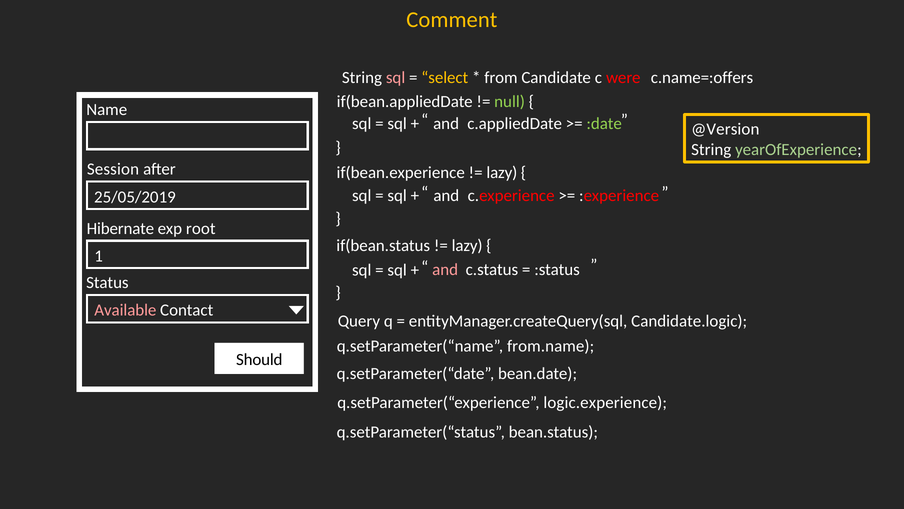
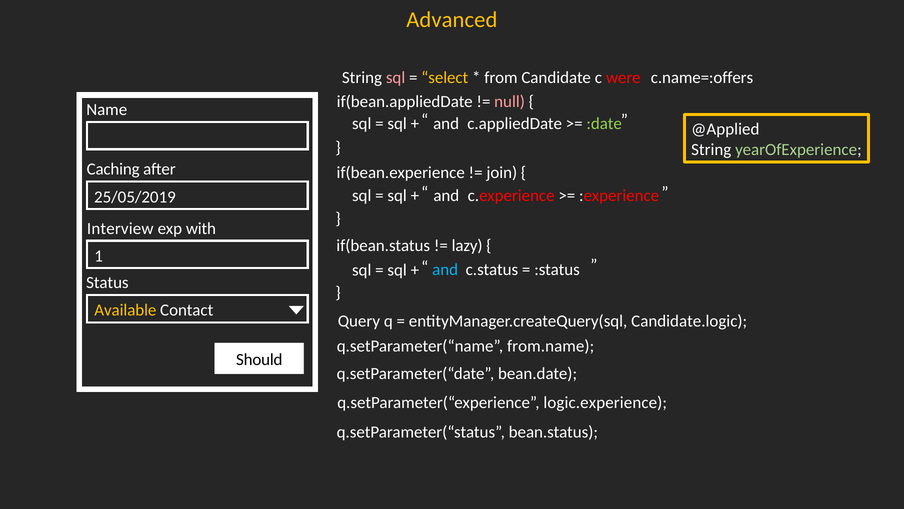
Comment: Comment -> Advanced
null colour: light green -> pink
@Version: @Version -> @Applied
Session: Session -> Caching
lazy at (502, 173): lazy -> join
Hibernate: Hibernate -> Interview
root: root -> with
and at (445, 269) colour: pink -> light blue
Available colour: pink -> yellow
